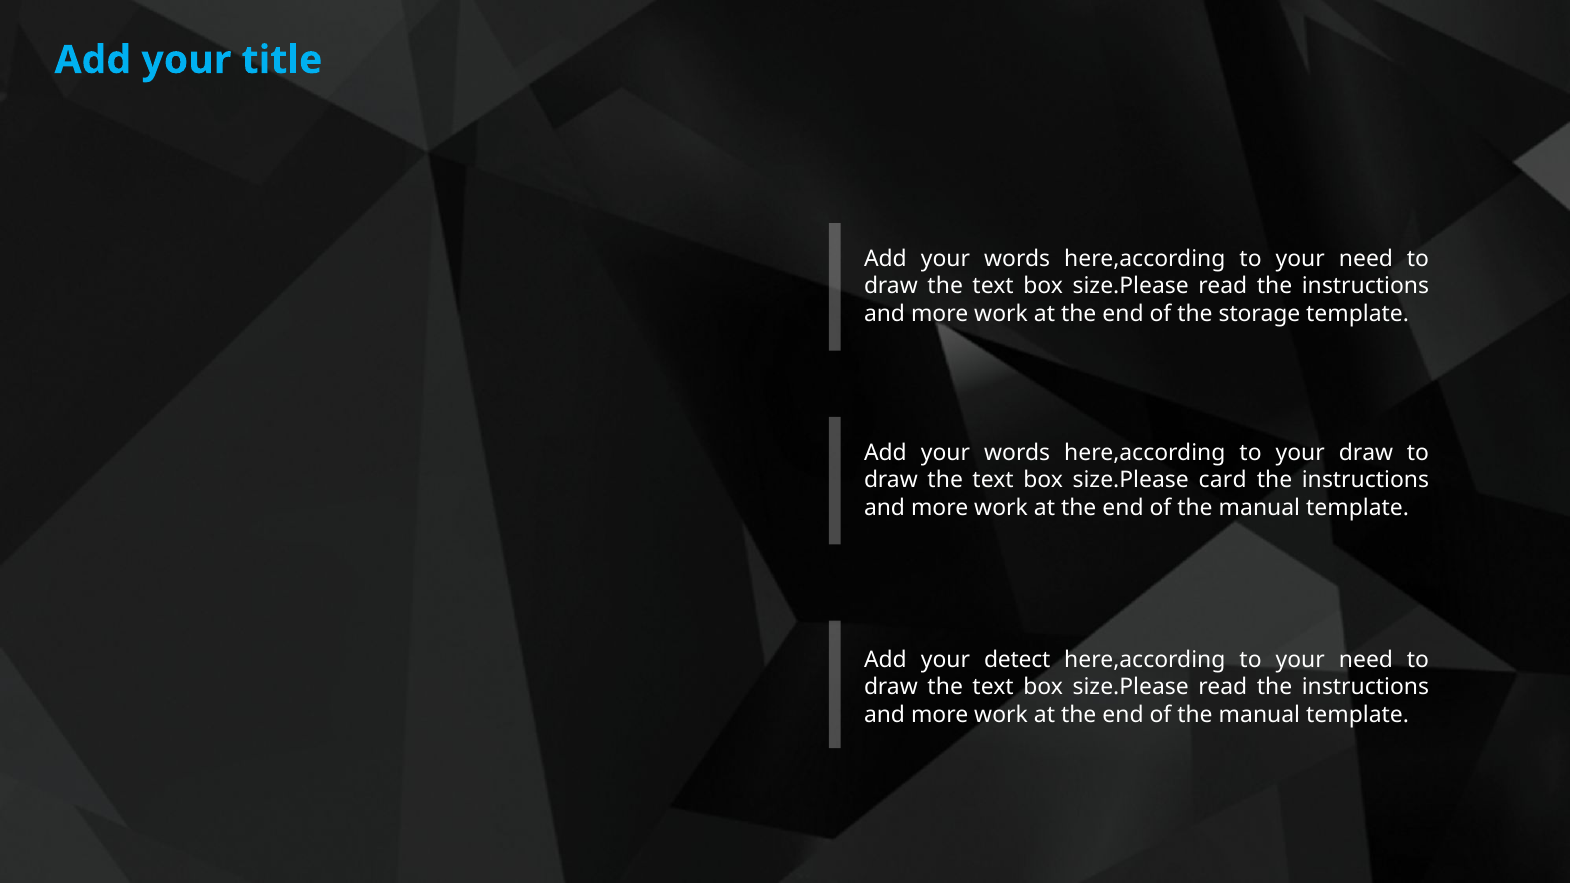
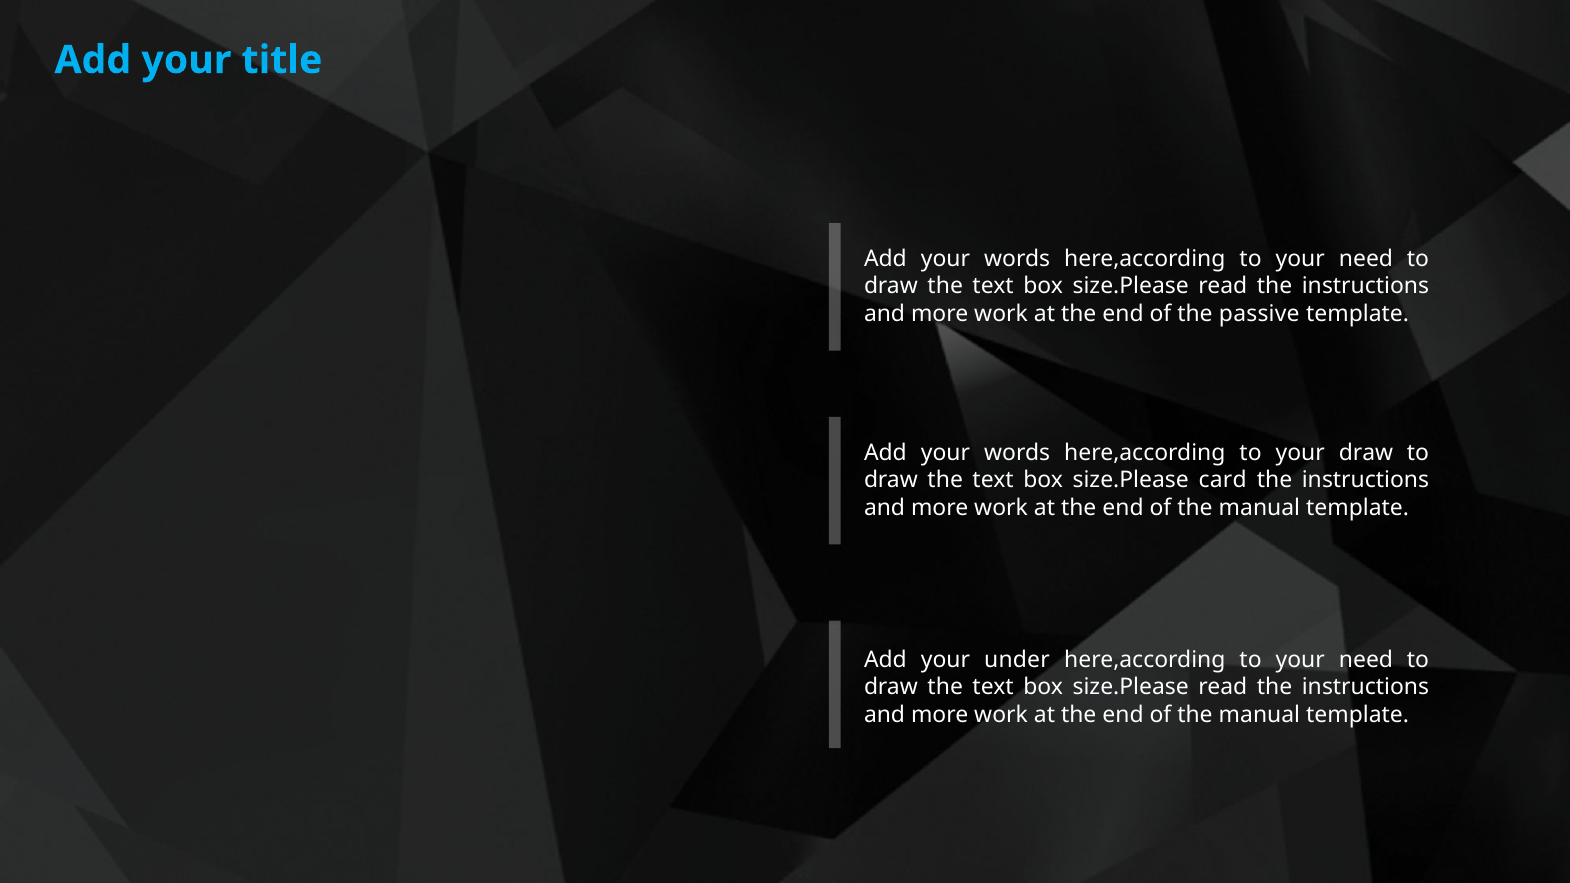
storage: storage -> passive
detect: detect -> under
